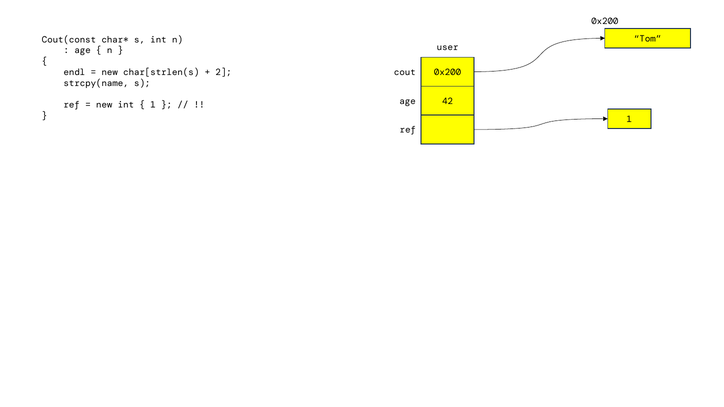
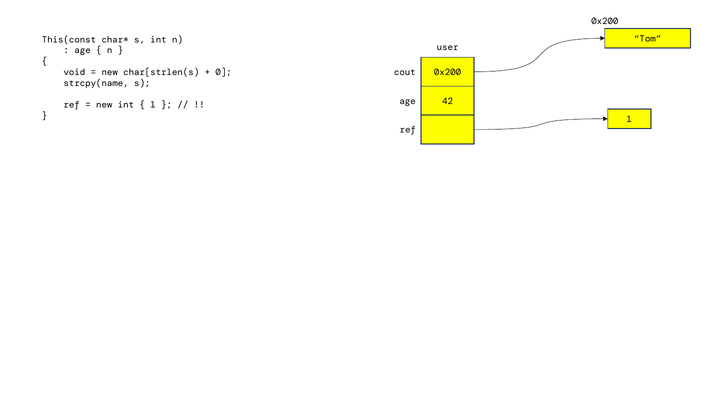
Cout(const: Cout(const -> This(const
endl: endl -> void
2: 2 -> 0
